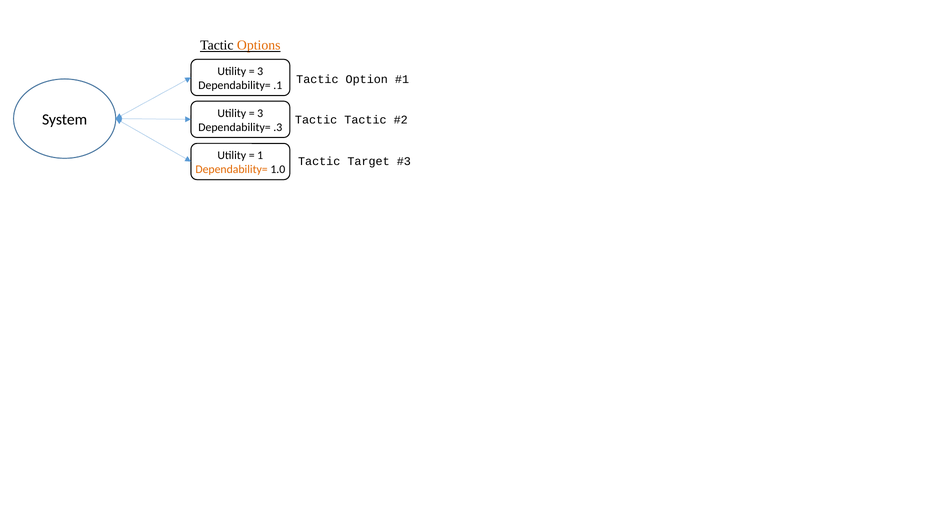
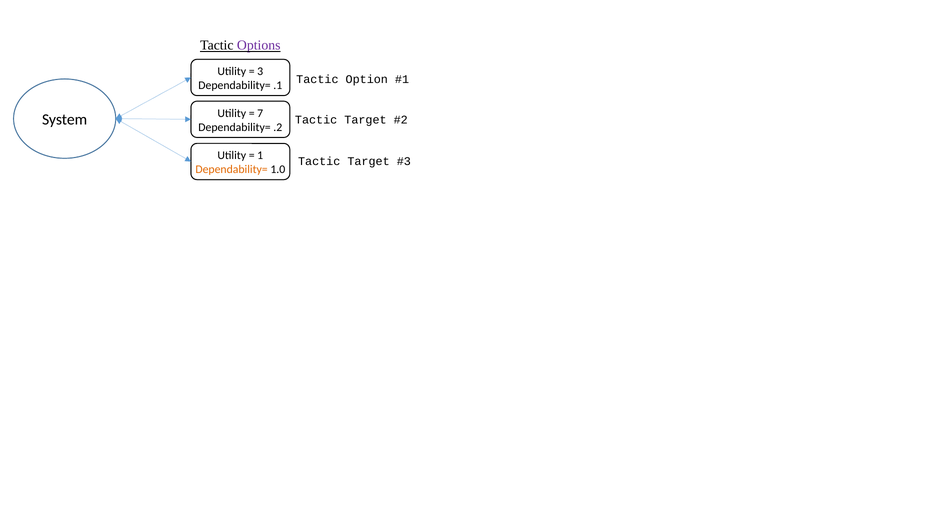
Options colour: orange -> purple
3 at (260, 113): 3 -> 7
Tactic at (365, 120): Tactic -> Target
.3: .3 -> .2
